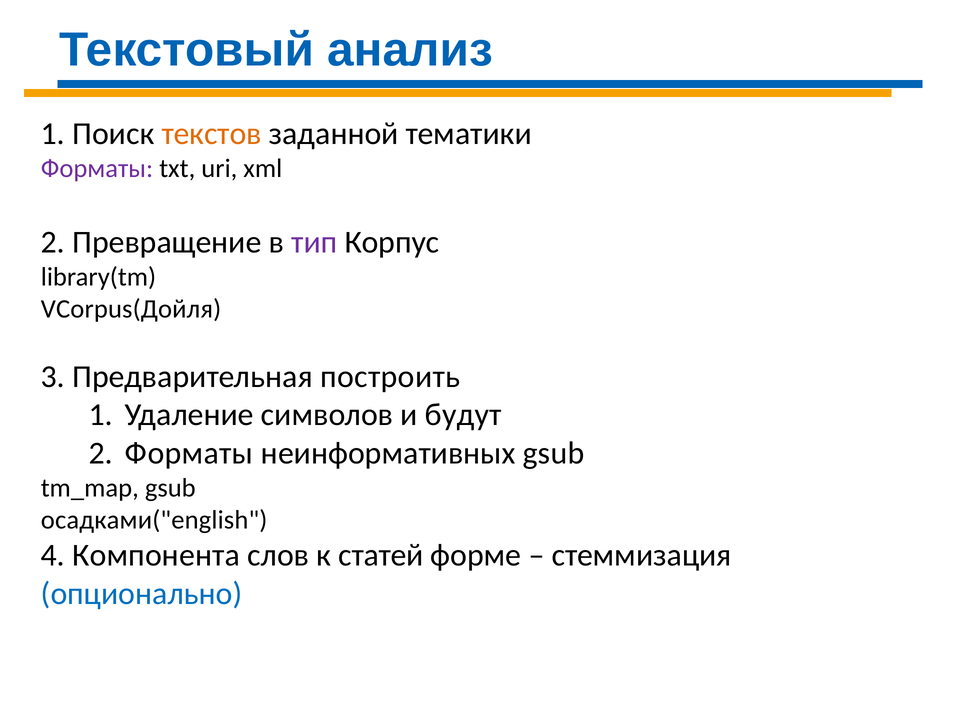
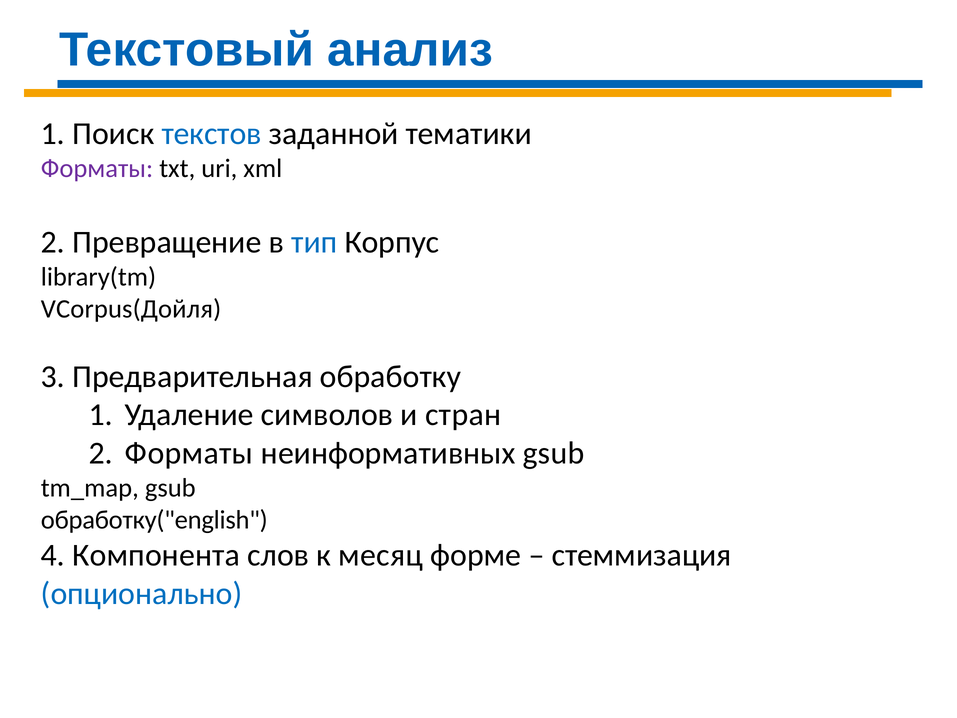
текстов colour: orange -> blue
тип colour: purple -> blue
построить: построить -> обработку
будут: будут -> стран
осадками("english: осадками("english -> обработку("english
статей: статей -> месяц
